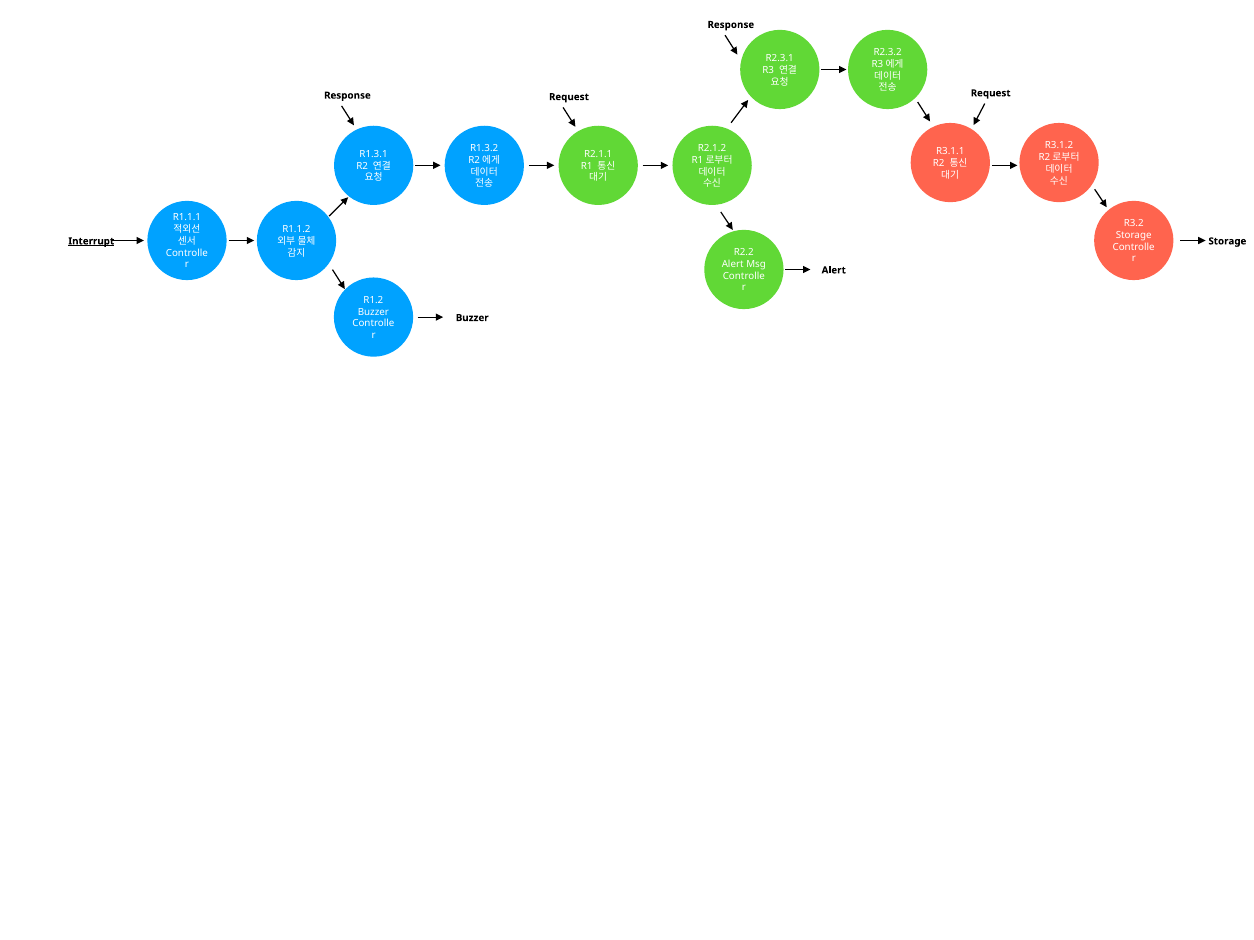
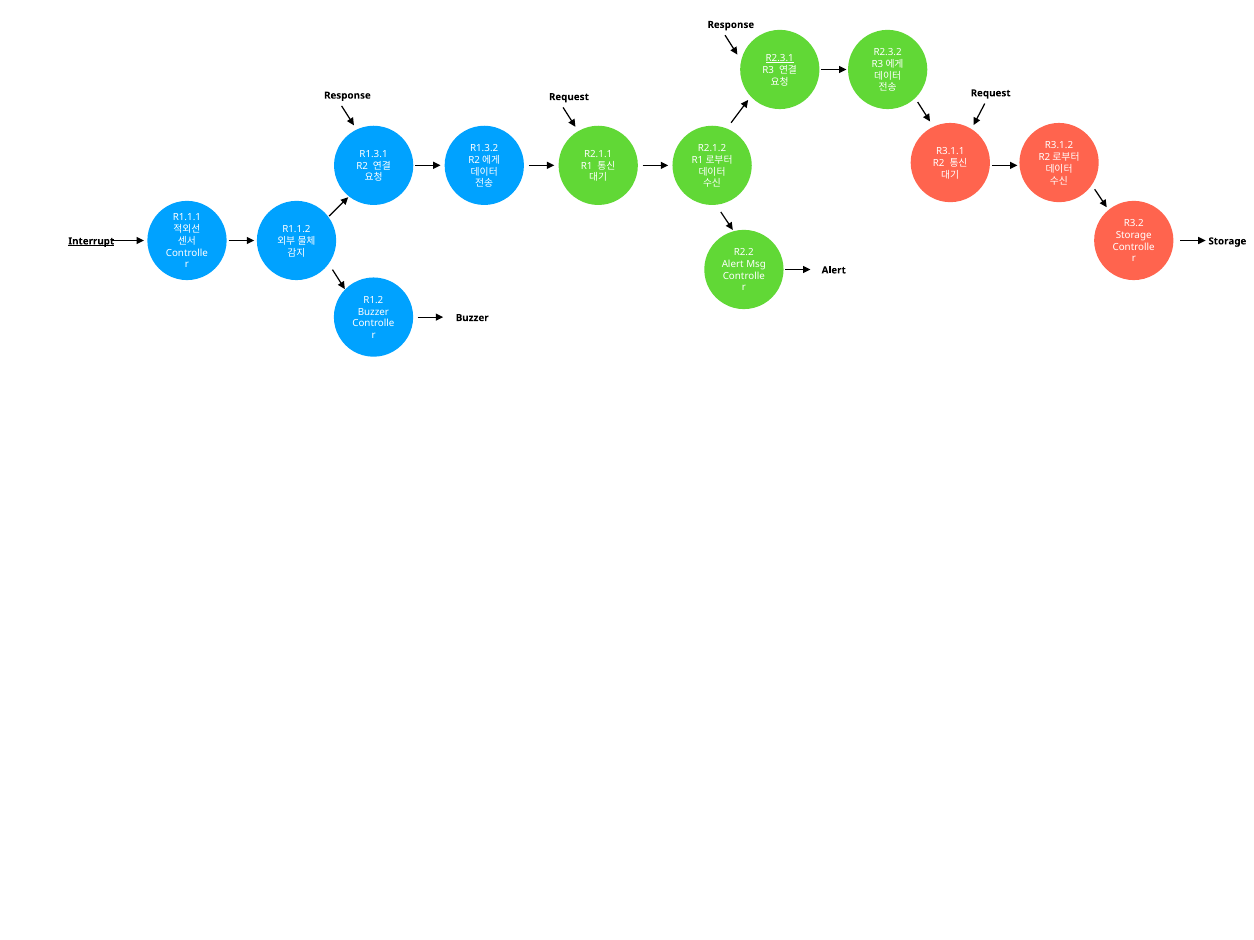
R2.3.1 underline: none -> present
